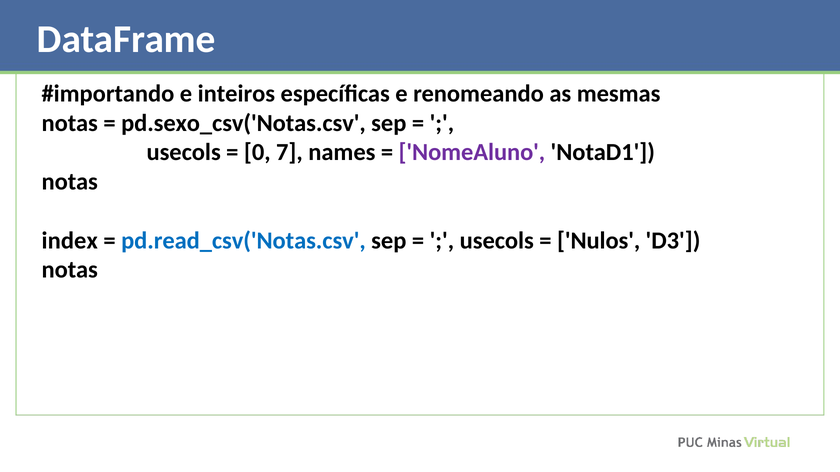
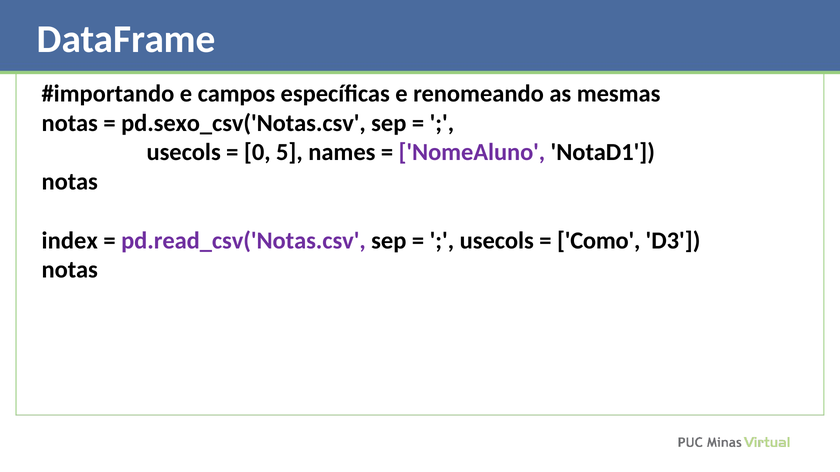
inteiros: inteiros -> campos
7: 7 -> 5
pd.read_csv('Notas.csv colour: blue -> purple
Nulos: Nulos -> Como
